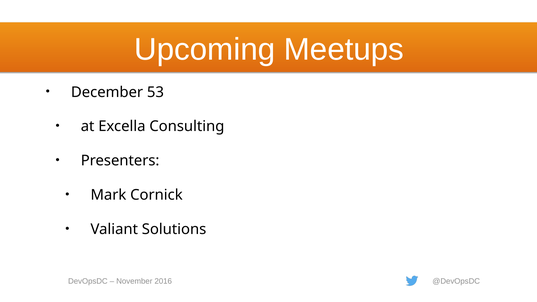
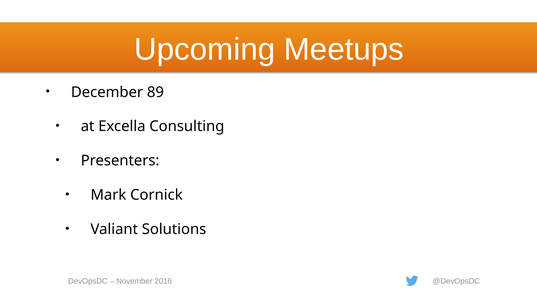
53: 53 -> 89
